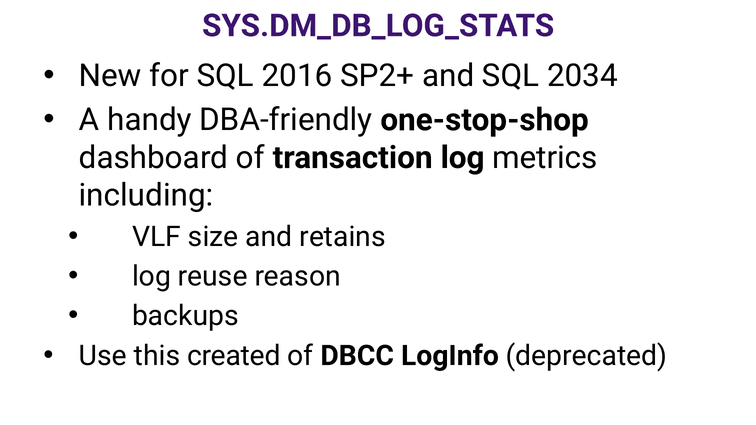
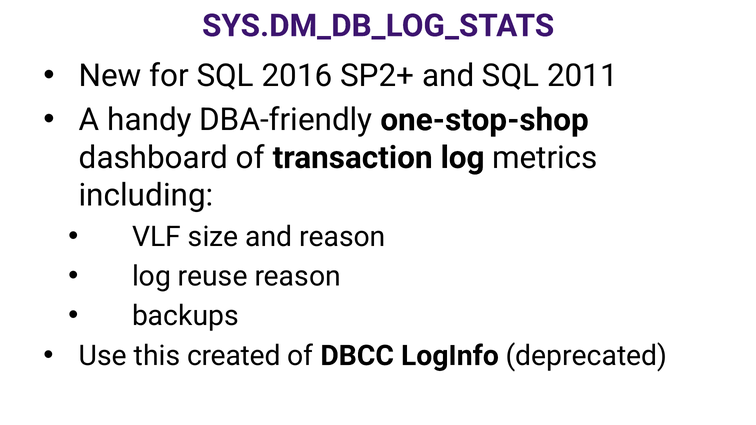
2034: 2034 -> 2011
and retains: retains -> reason
